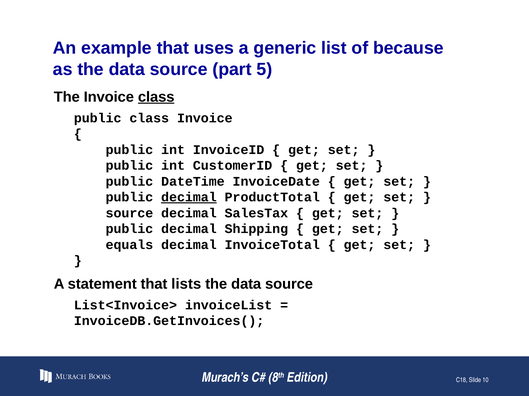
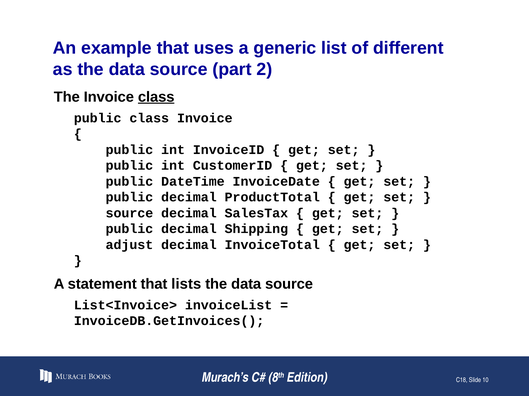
because: because -> different
5: 5 -> 2
decimal at (189, 198) underline: present -> none
equals: equals -> adjust
